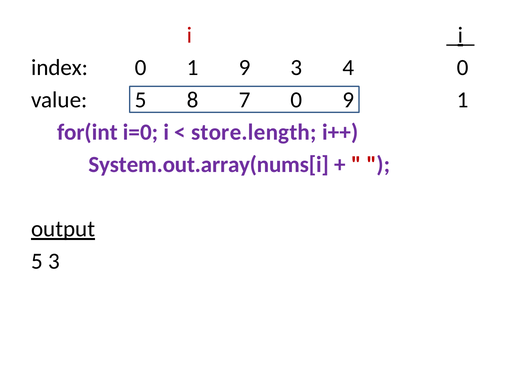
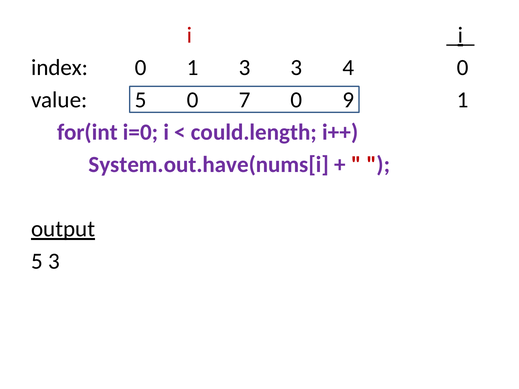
1 9: 9 -> 3
5 8: 8 -> 0
store.length: store.length -> could.length
System.out.array(nums[i: System.out.array(nums[i -> System.out.have(nums[i
